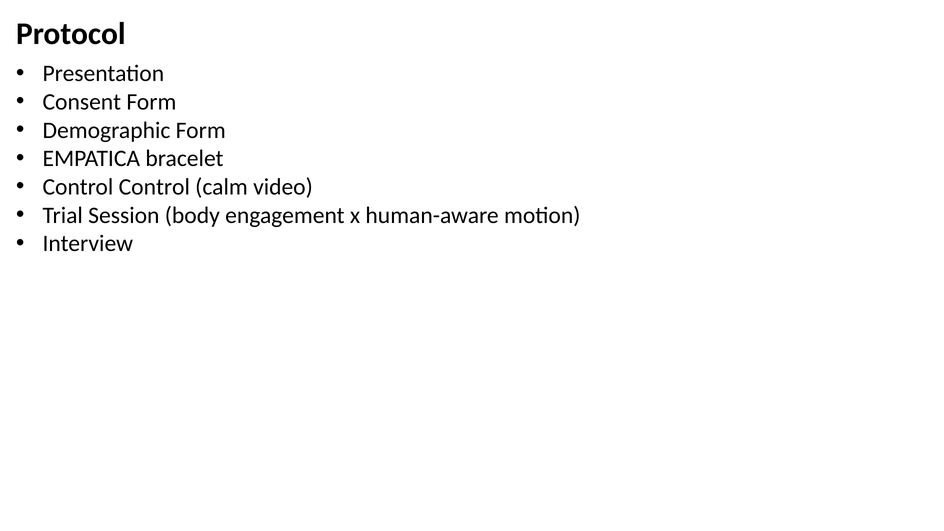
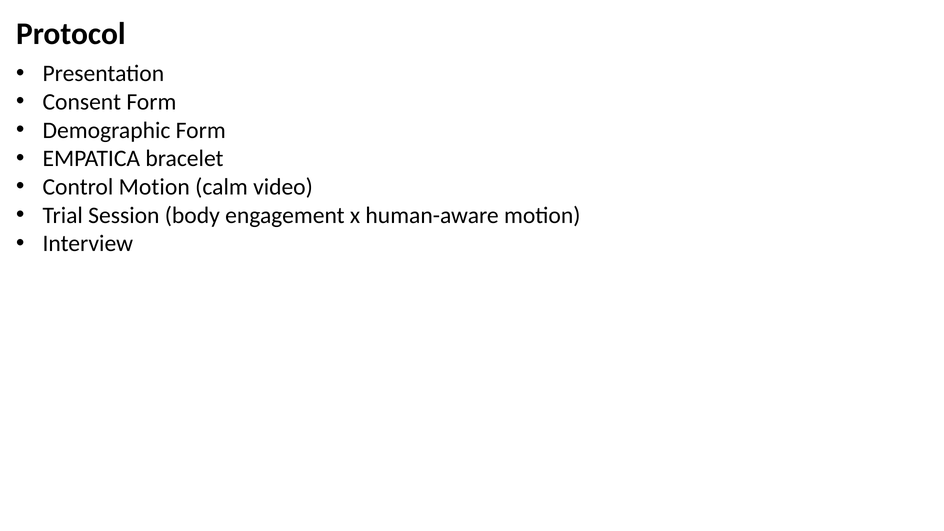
Control Control: Control -> Motion
